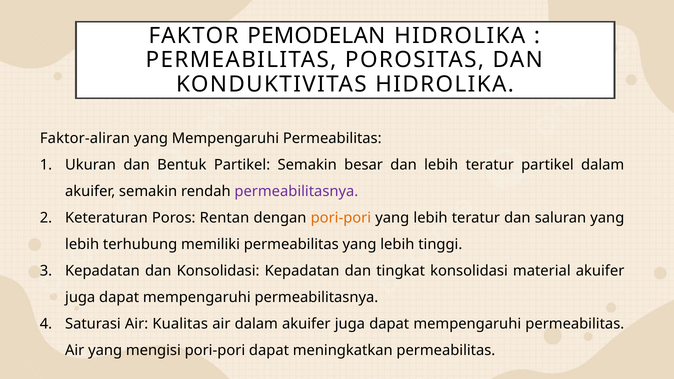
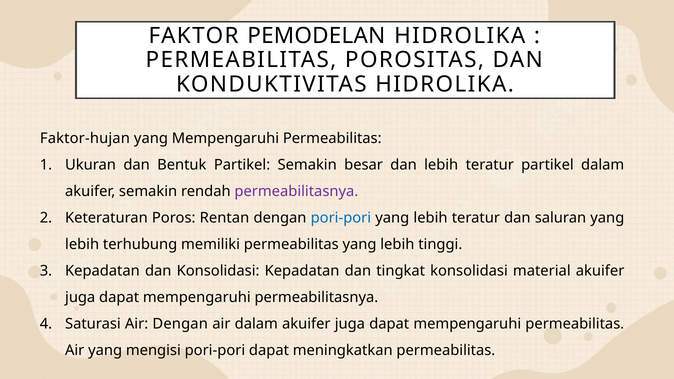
Faktor-aliran: Faktor-aliran -> Faktor-hujan
pori-pori at (341, 218) colour: orange -> blue
Air Kualitas: Kualitas -> Dengan
